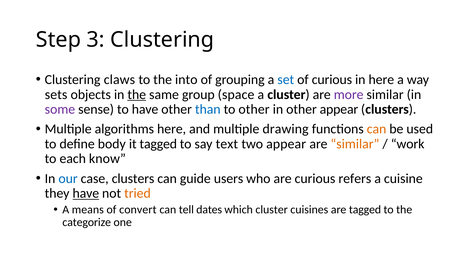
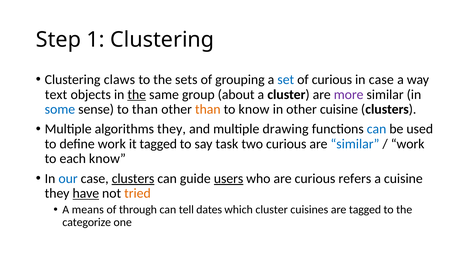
3: 3 -> 1
into: into -> sets
in here: here -> case
sets: sets -> text
space: space -> about
some colour: purple -> blue
to have: have -> than
than at (208, 109) colour: blue -> orange
to other: other -> know
other appear: appear -> cuisine
algorithms here: here -> they
can at (377, 129) colour: orange -> blue
define body: body -> work
text: text -> task
two appear: appear -> curious
similar at (355, 144) colour: orange -> blue
clusters at (133, 178) underline: none -> present
users underline: none -> present
convert: convert -> through
